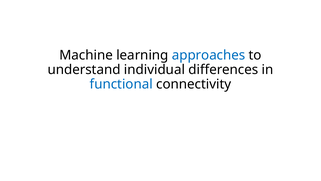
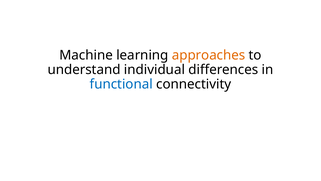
approaches colour: blue -> orange
